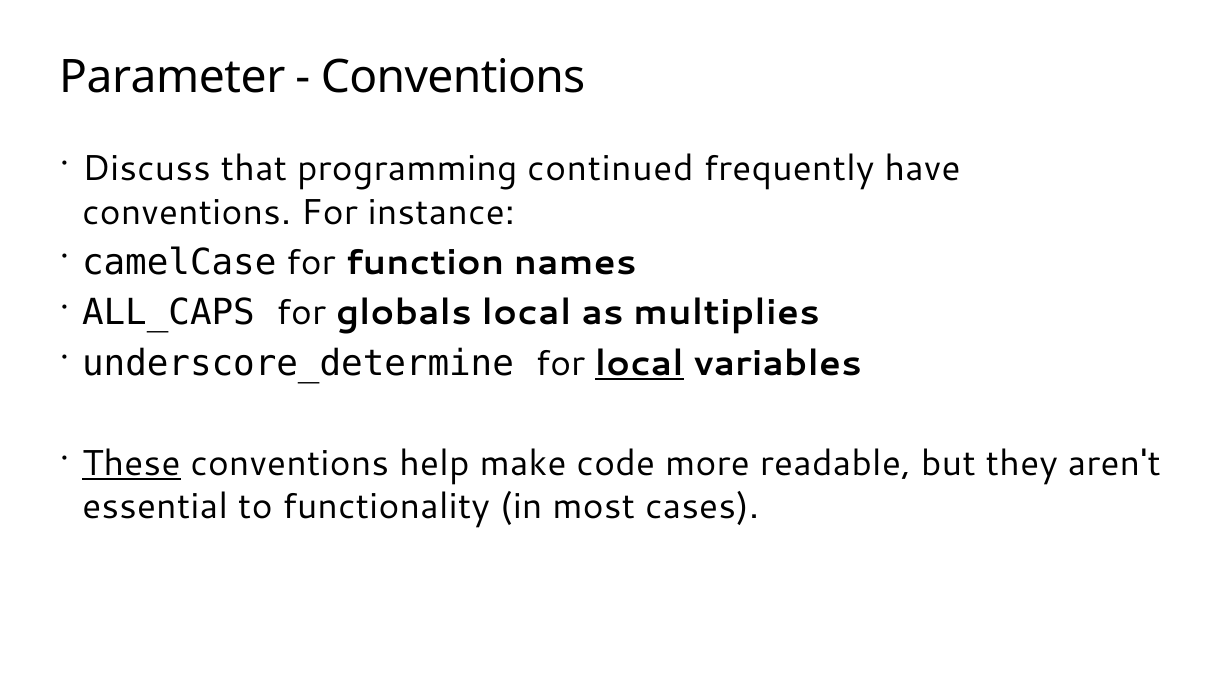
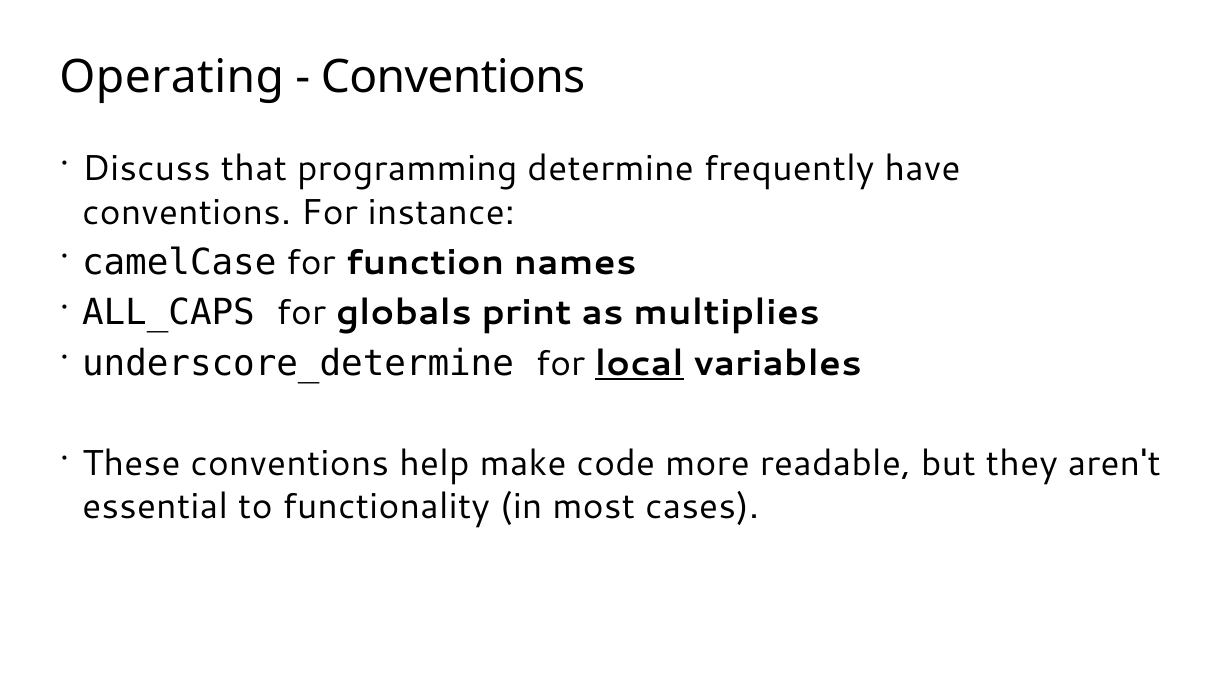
Parameter: Parameter -> Operating
continued: continued -> determine
globals local: local -> print
These underline: present -> none
